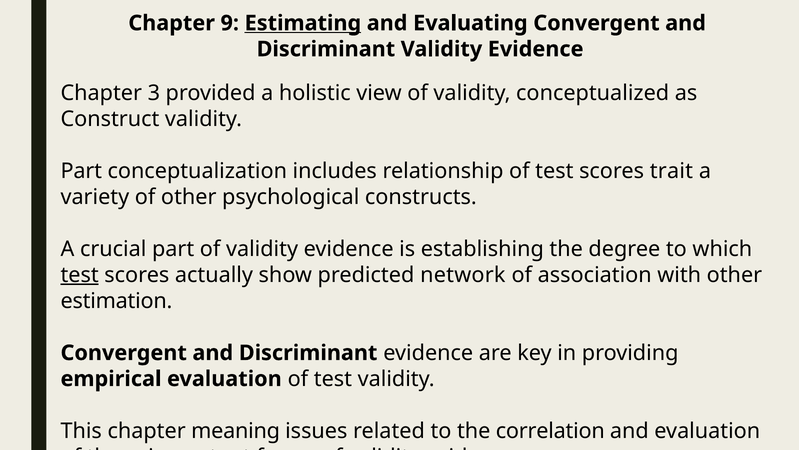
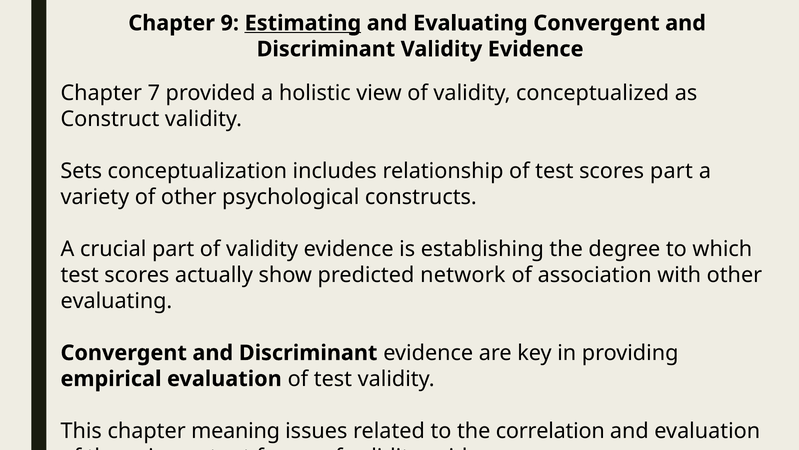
3: 3 -> 7
Part at (81, 171): Part -> Sets
scores trait: trait -> part
test at (80, 275) underline: present -> none
estimation at (116, 301): estimation -> evaluating
